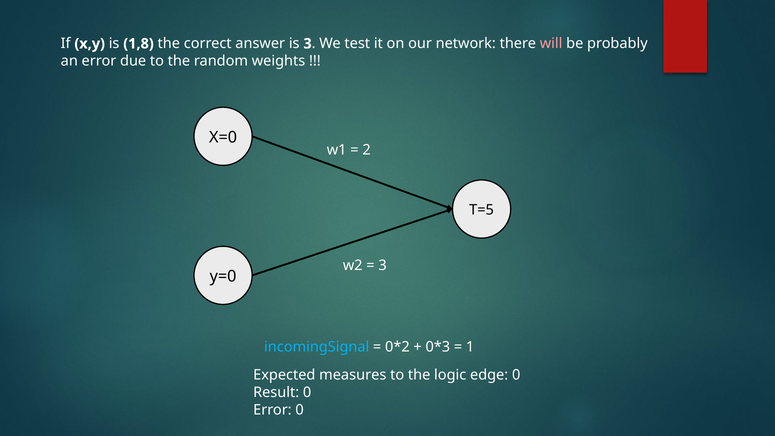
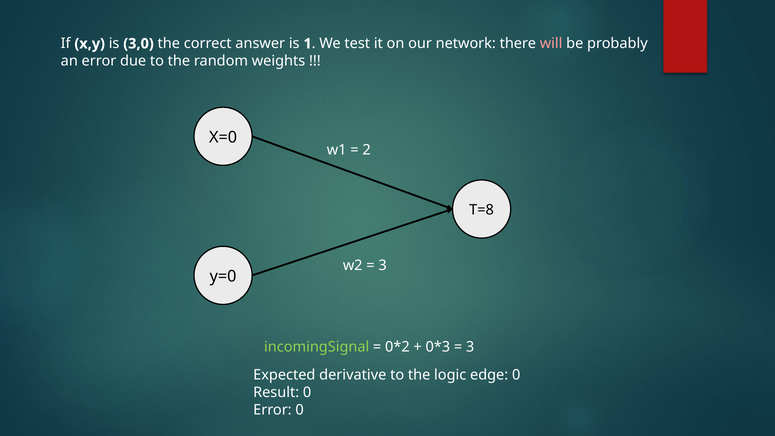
1,8: 1,8 -> 3,0
is 3: 3 -> 1
T=5: T=5 -> T=8
incomingSignal colour: light blue -> light green
1 at (470, 347): 1 -> 3
measures: measures -> derivative
